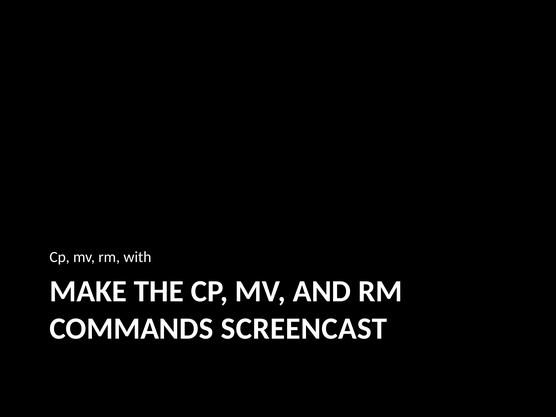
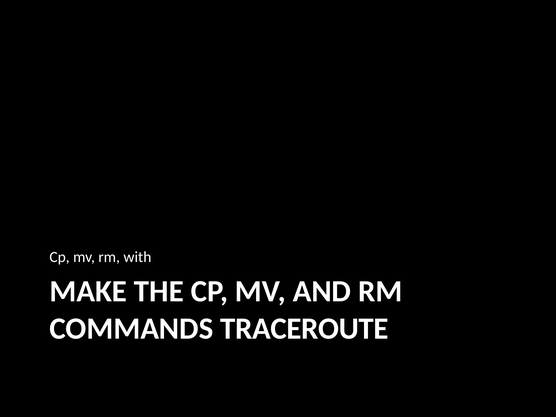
SCREENCAST: SCREENCAST -> TRACEROUTE
